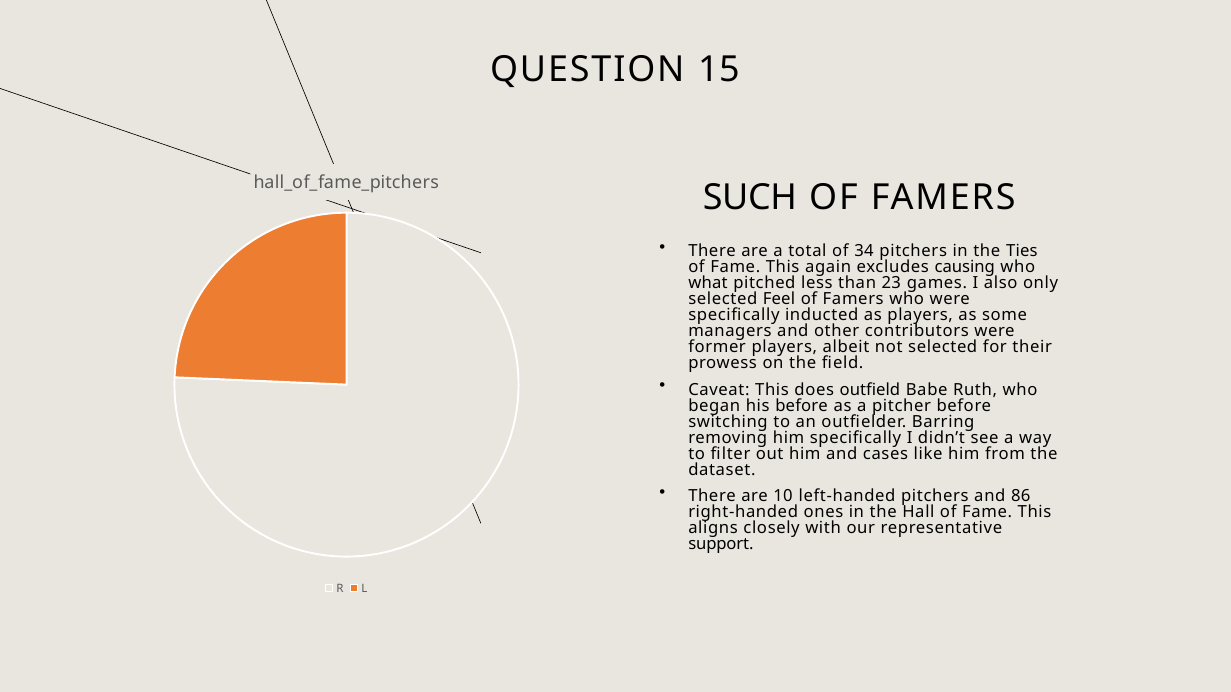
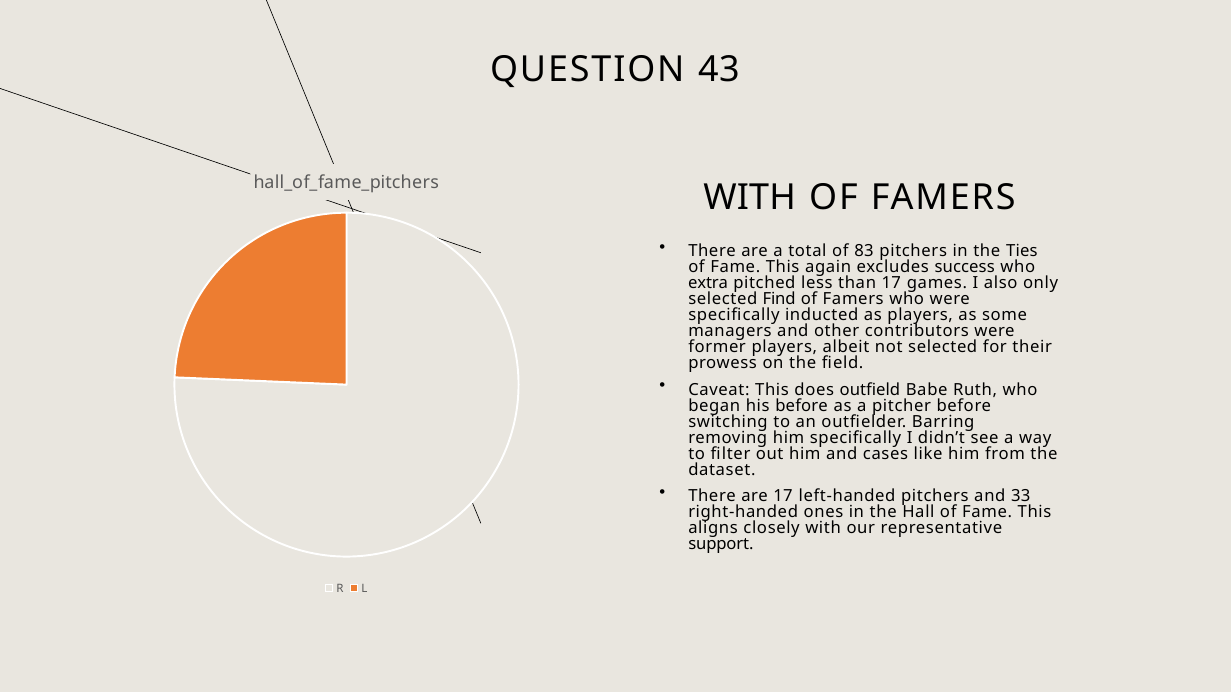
15: 15 -> 43
SUCH at (750, 198): SUCH -> WITH
34: 34 -> 83
causing: causing -> success
what: what -> extra
than 23: 23 -> 17
Feel: Feel -> Find
are 10: 10 -> 17
86: 86 -> 33
